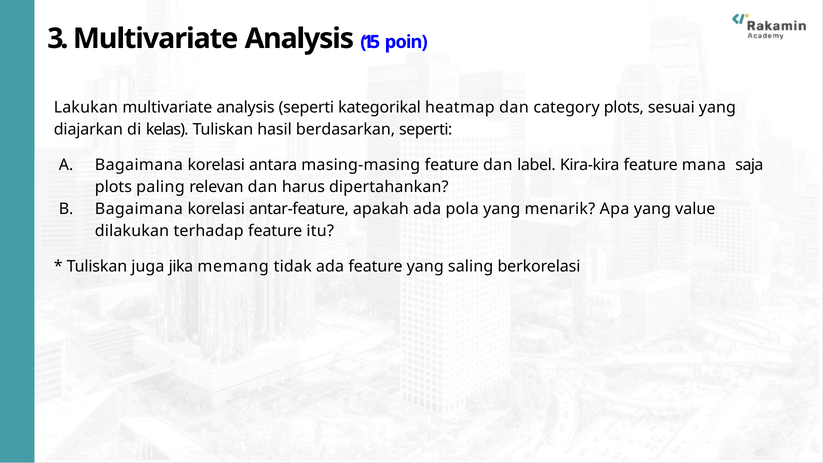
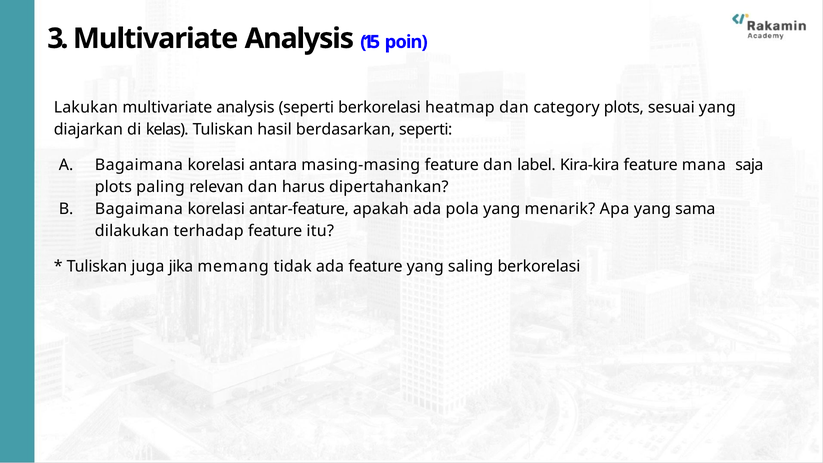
seperti kategorikal: kategorikal -> berkorelasi
value: value -> sama
